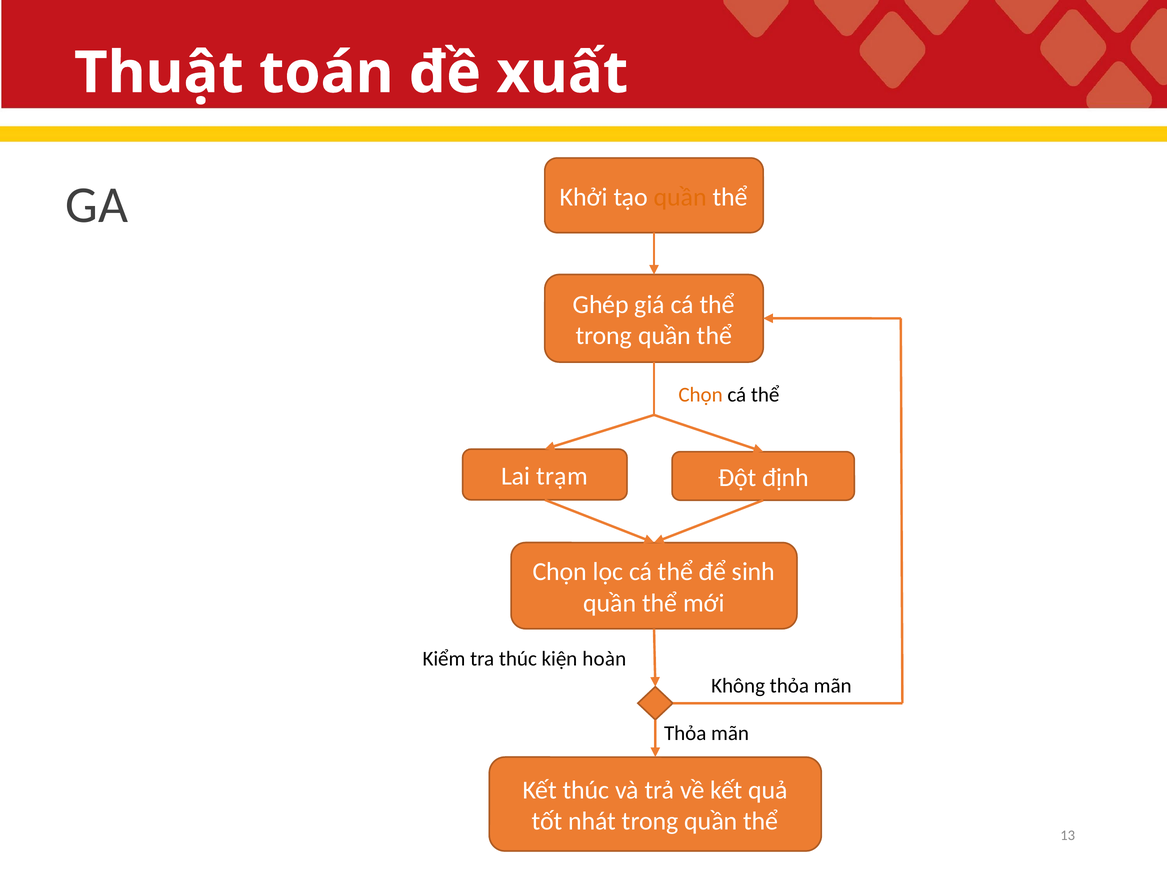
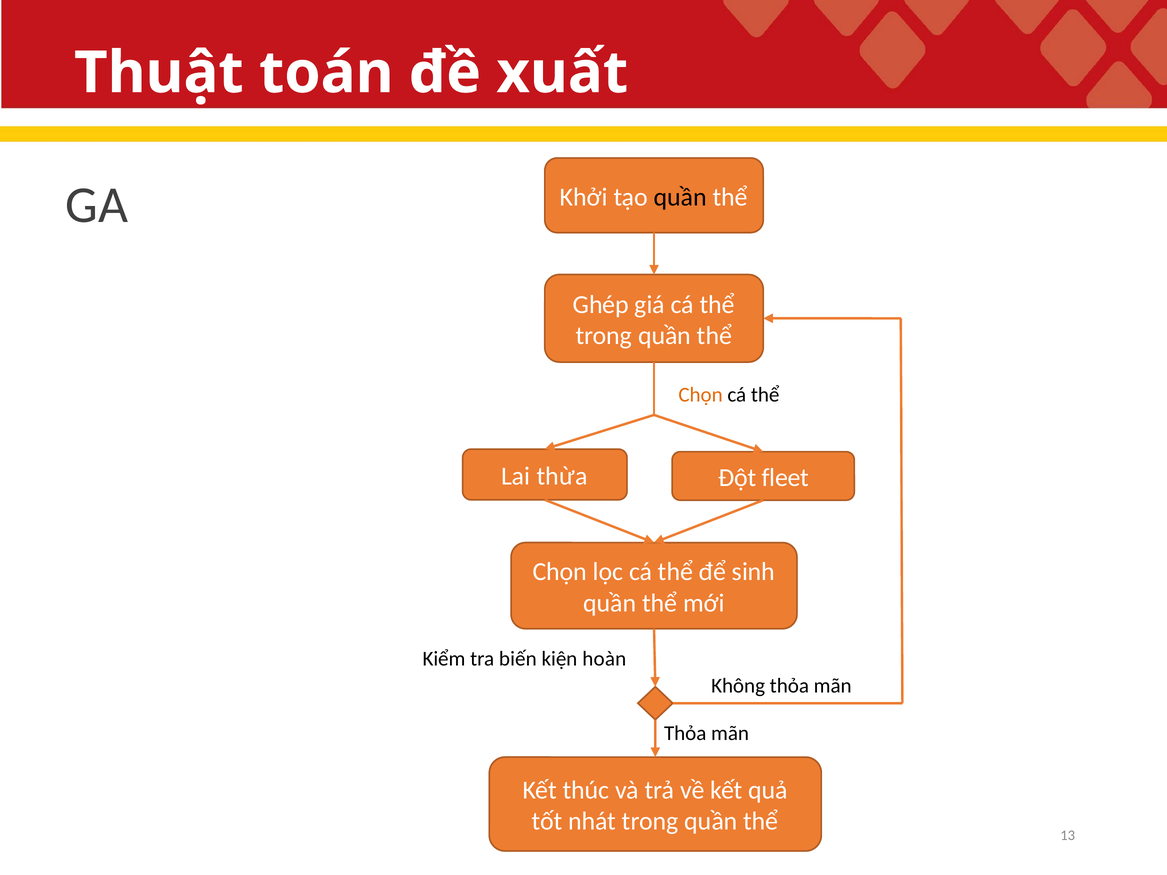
quần at (680, 197) colour: orange -> black
trạm: trạm -> thừa
định: định -> fleet
tra thúc: thúc -> biến
